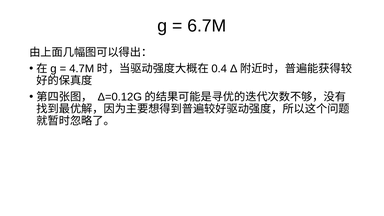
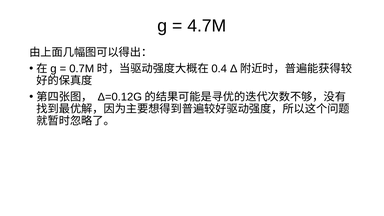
6.7M: 6.7M -> 4.7M
4.7M: 4.7M -> 0.7M
